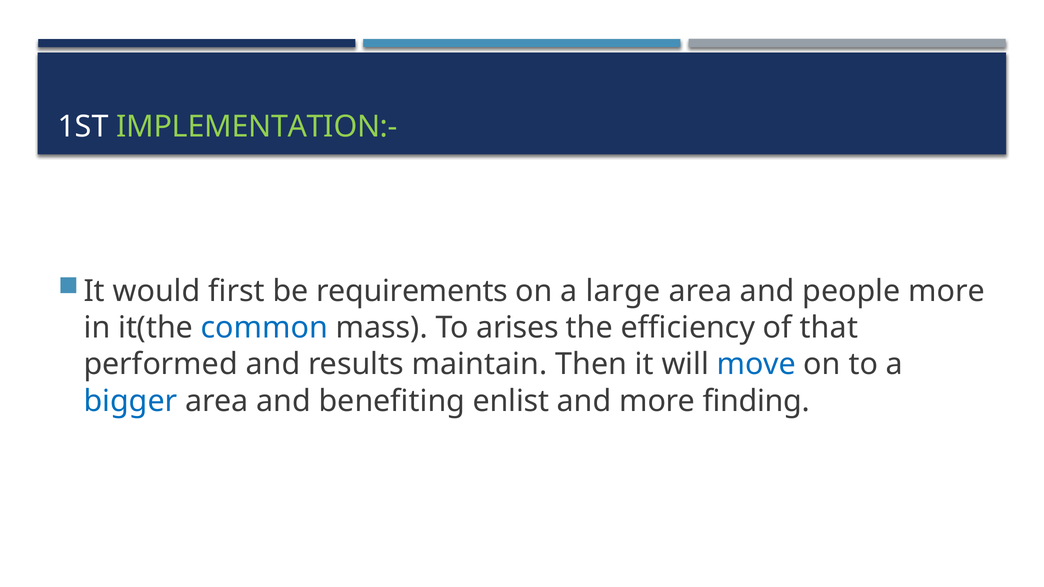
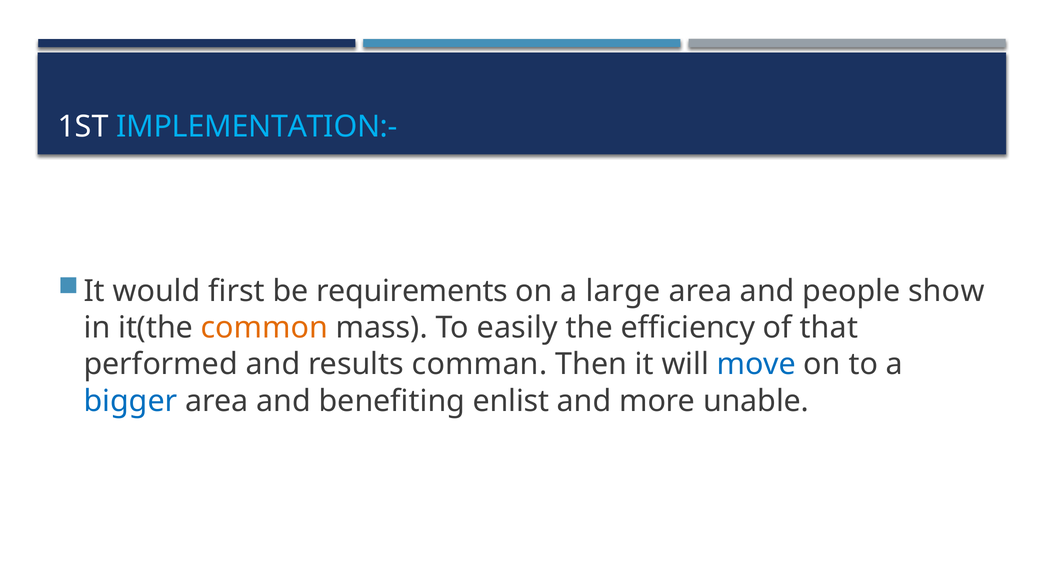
IMPLEMENTATION:- colour: light green -> light blue
people more: more -> show
common colour: blue -> orange
arises: arises -> easily
maintain: maintain -> comman
finding: finding -> unable
